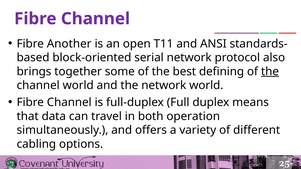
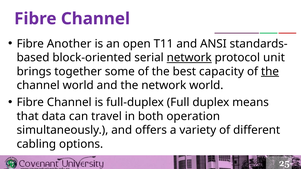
network at (189, 58) underline: none -> present
also: also -> unit
defining: defining -> capacity
